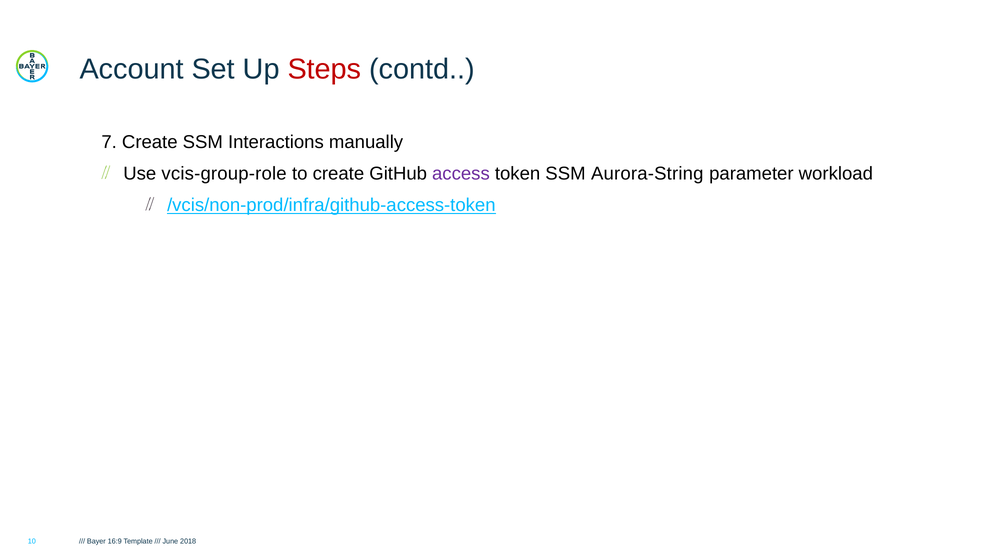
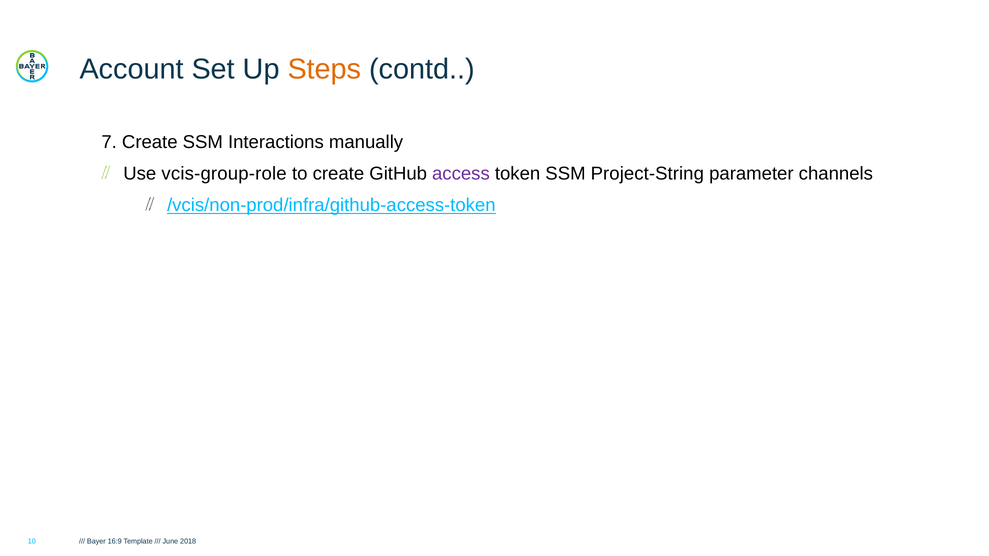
Steps colour: red -> orange
Aurora-String: Aurora-String -> Project-String
workload: workload -> channels
